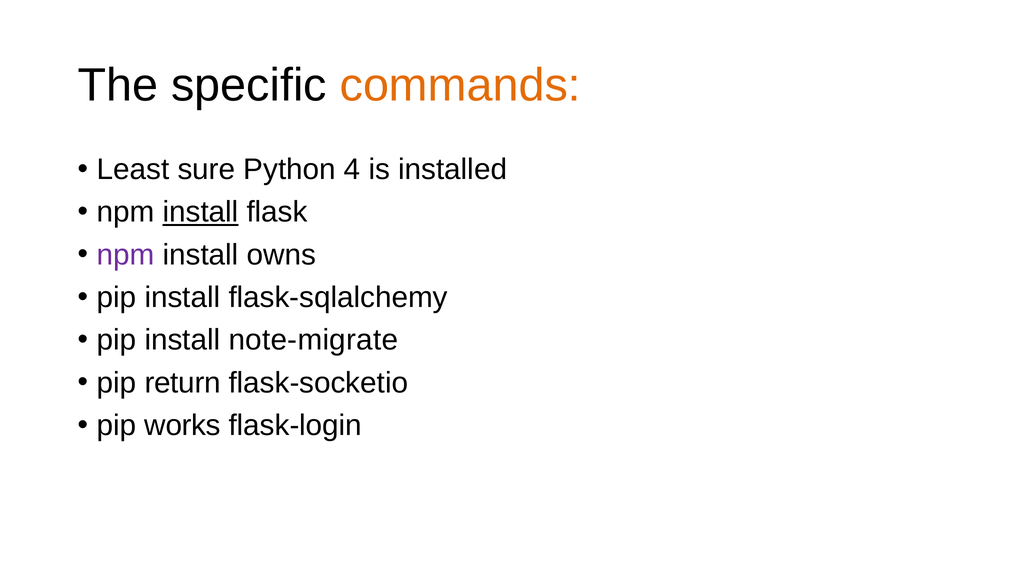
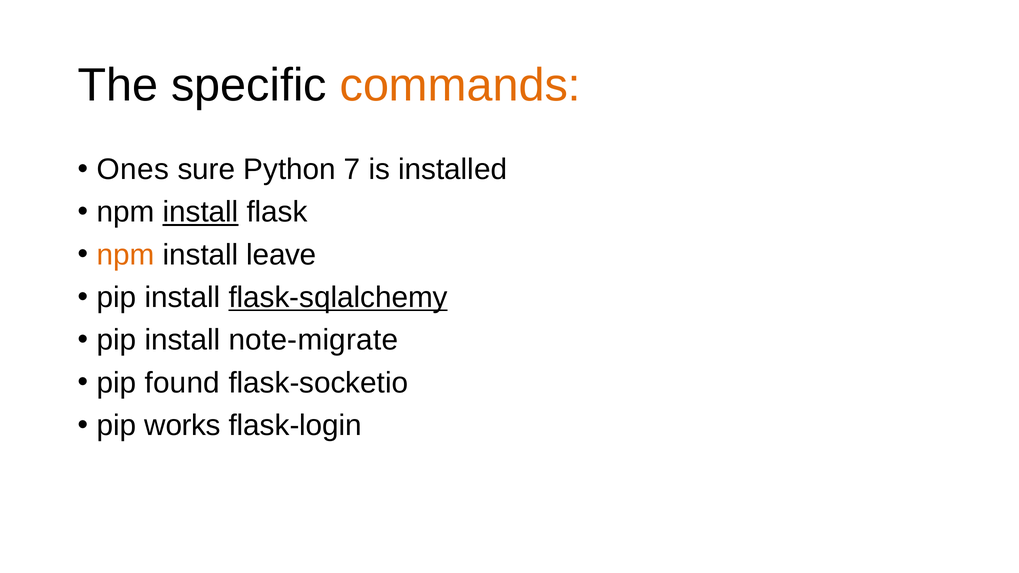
Least: Least -> Ones
4: 4 -> 7
npm at (126, 255) colour: purple -> orange
owns: owns -> leave
flask-sqlalchemy underline: none -> present
return: return -> found
